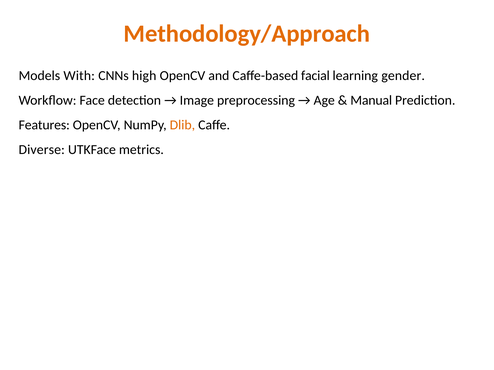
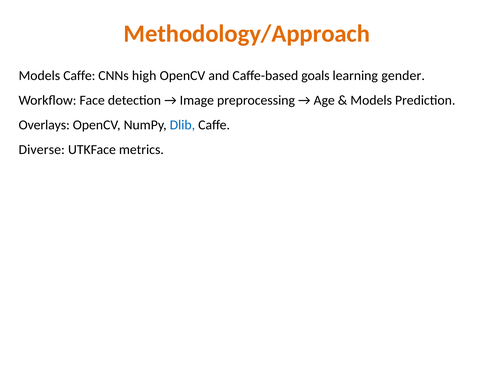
Models With: With -> Caffe
facial: facial -> goals
Manual at (371, 101): Manual -> Models
Features: Features -> Overlays
Dlib colour: orange -> blue
